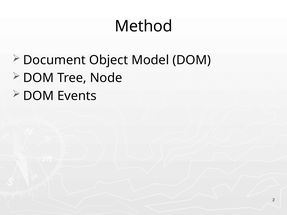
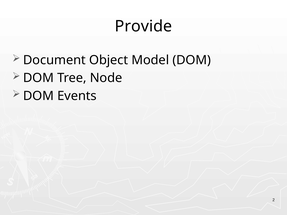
Method: Method -> Provide
